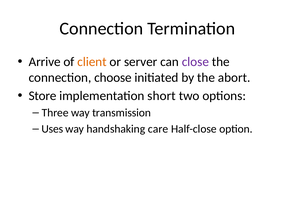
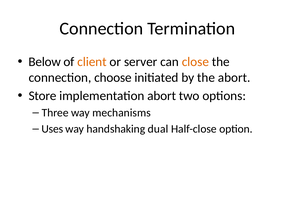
Arrive: Arrive -> Below
close colour: purple -> orange
implementation short: short -> abort
transmission: transmission -> mechanisms
care: care -> dual
